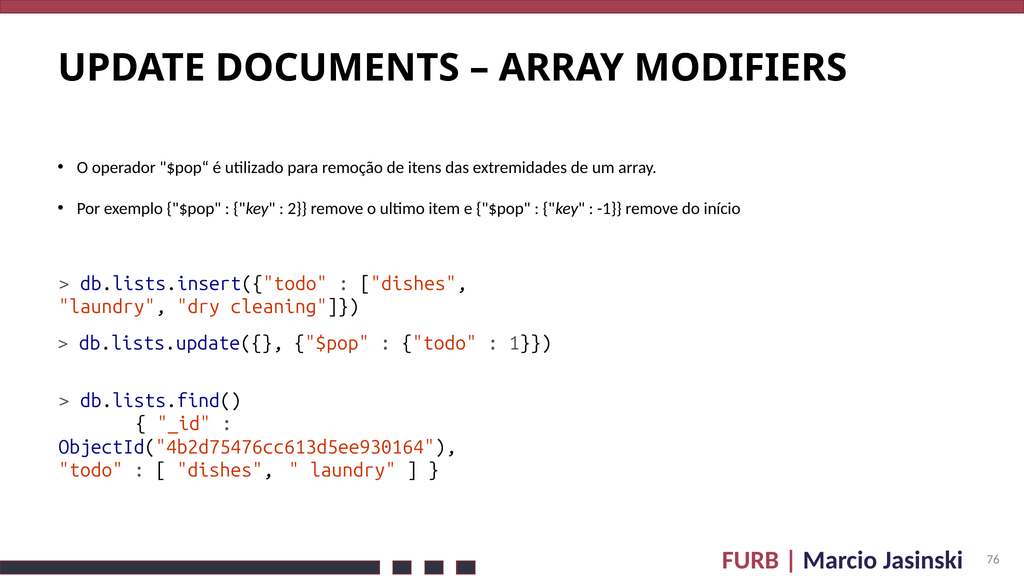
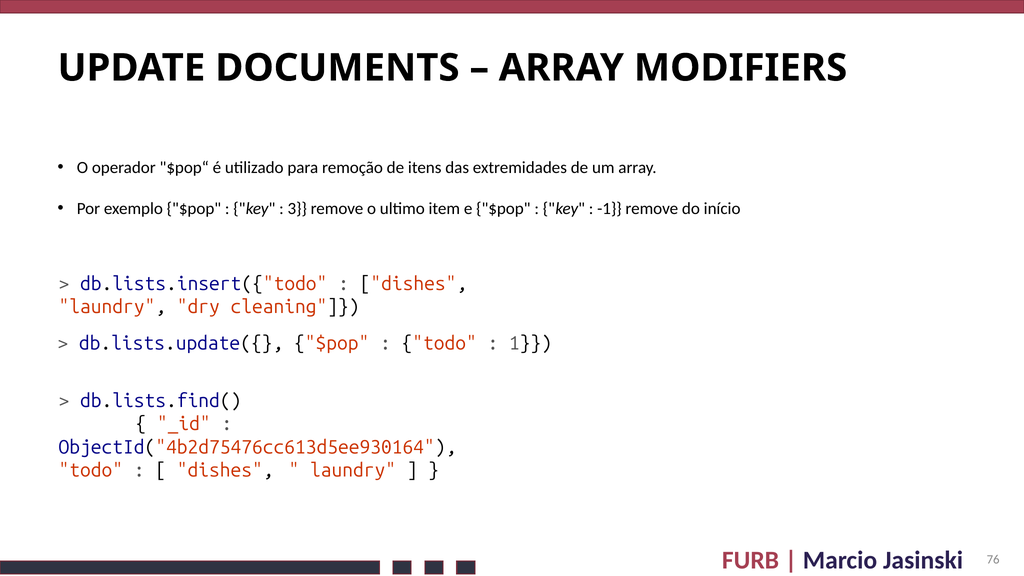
2: 2 -> 3
